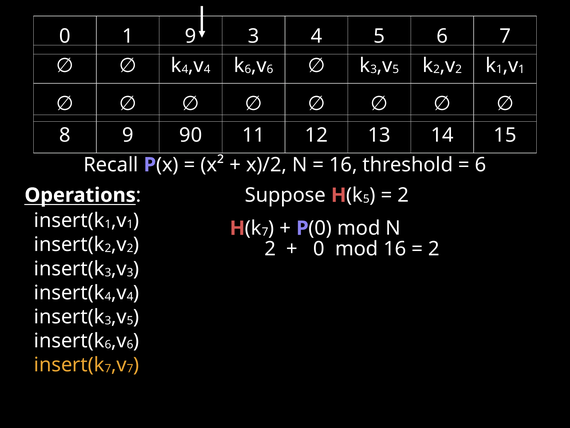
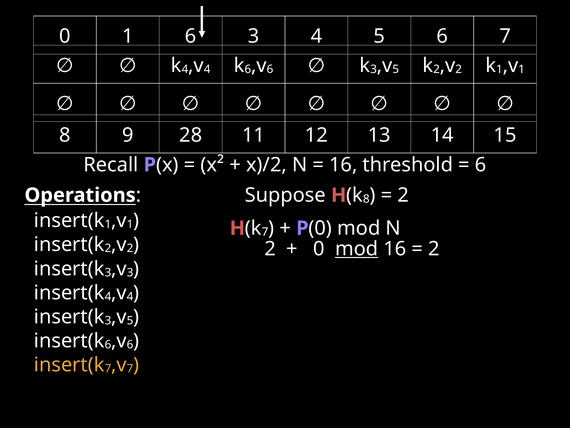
1 9: 9 -> 6
90: 90 -> 28
5 at (366, 199): 5 -> 8
mod at (357, 249) underline: none -> present
